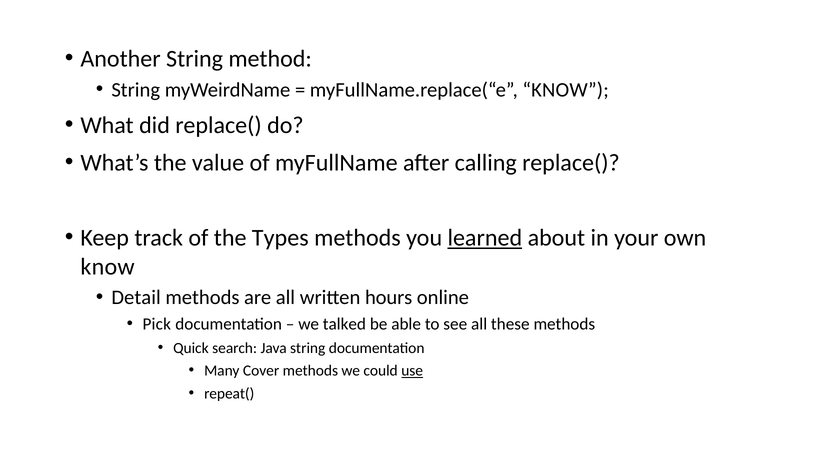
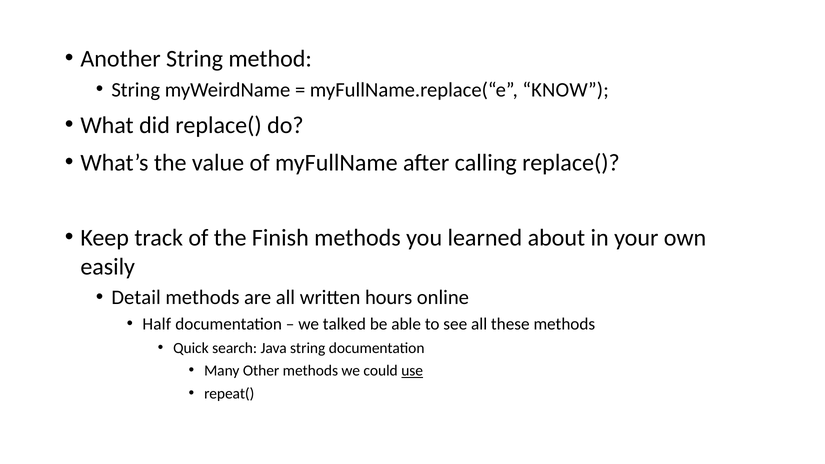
Types: Types -> Finish
learned underline: present -> none
know at (108, 267): know -> easily
Pick: Pick -> Half
Cover: Cover -> Other
